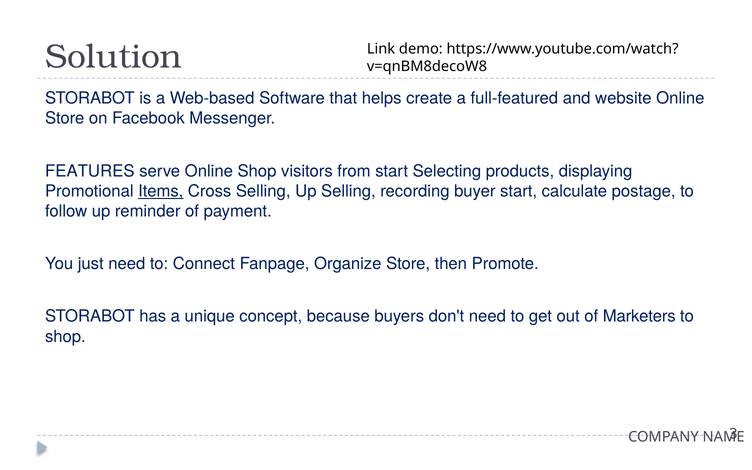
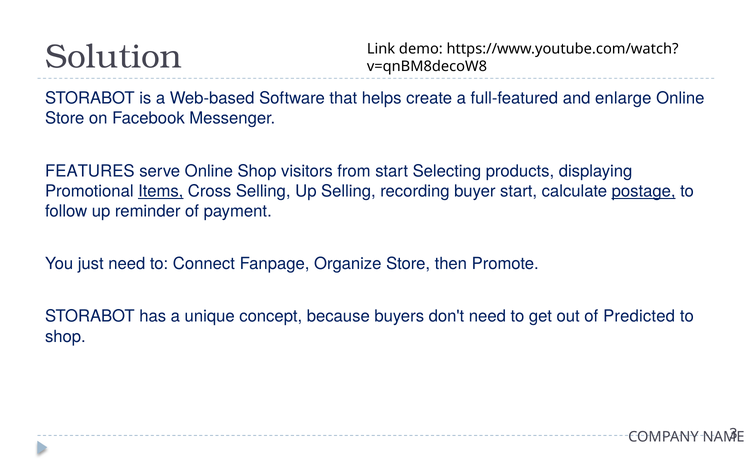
website: website -> enlarge
postage underline: none -> present
Marketers: Marketers -> Predicted
